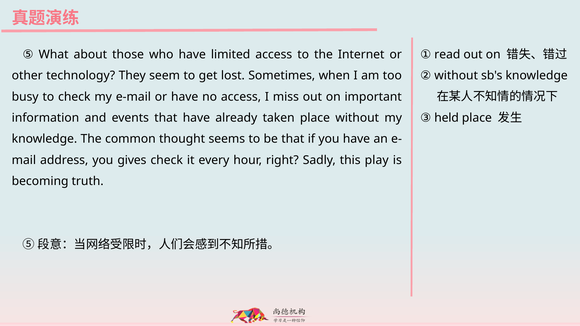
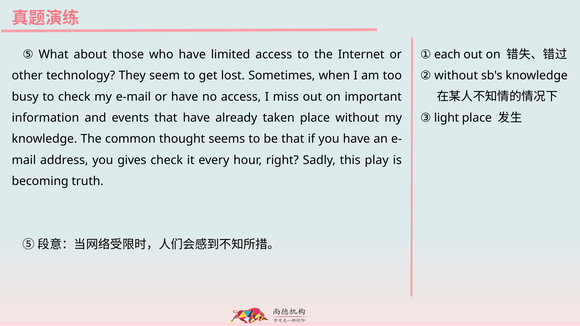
read: read -> each
held: held -> light
